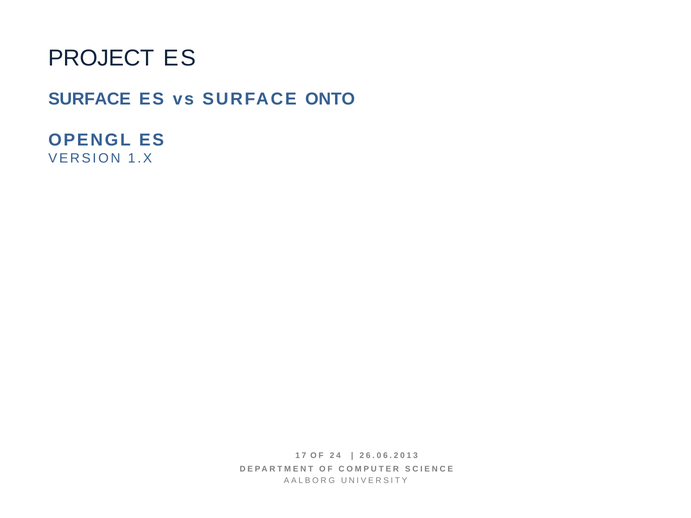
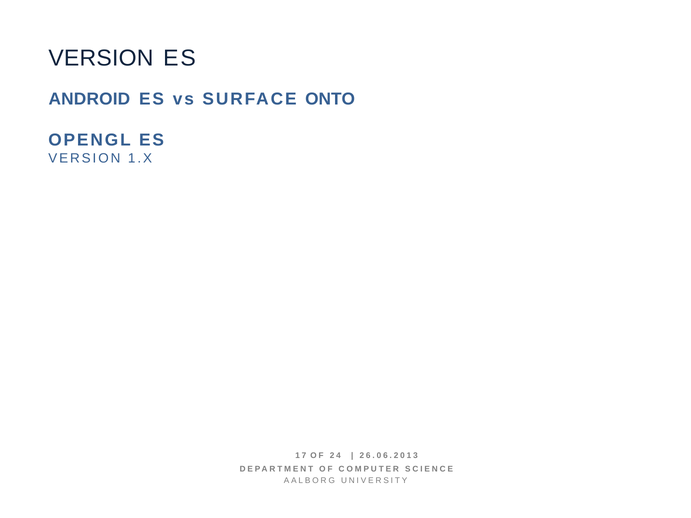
PROJECT at (101, 58): PROJECT -> VERSION
SURFACE at (90, 99): SURFACE -> ANDROID
